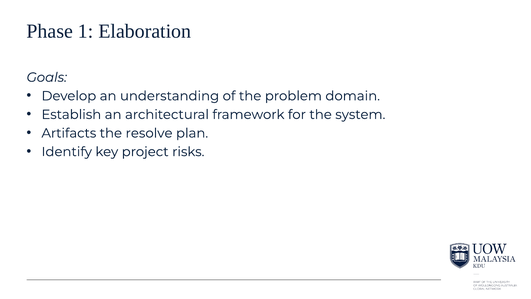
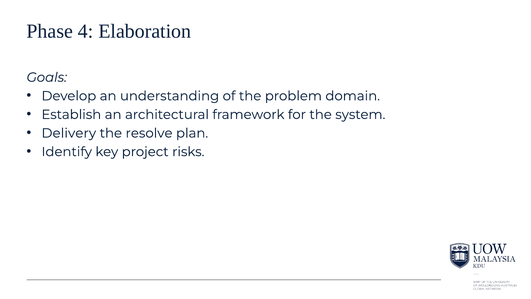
1: 1 -> 4
Artifacts: Artifacts -> Delivery
